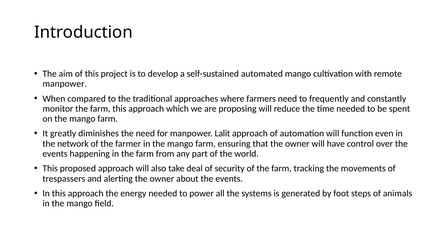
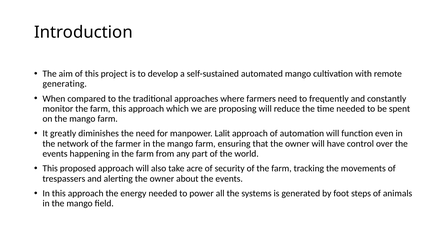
manpower at (65, 84): manpower -> generating
deal: deal -> acre
